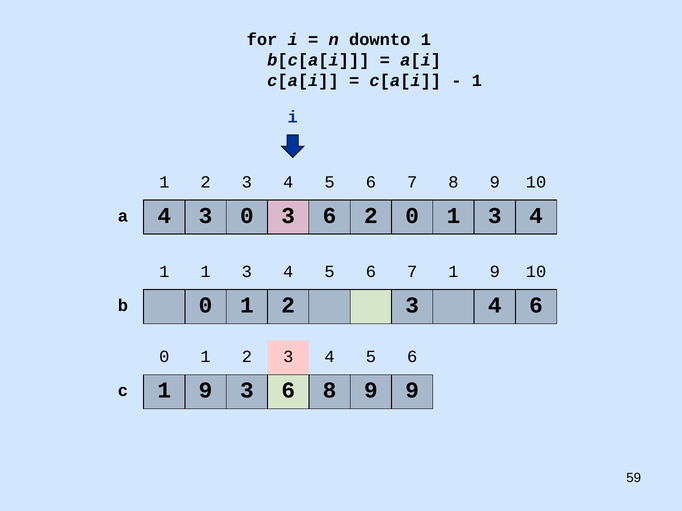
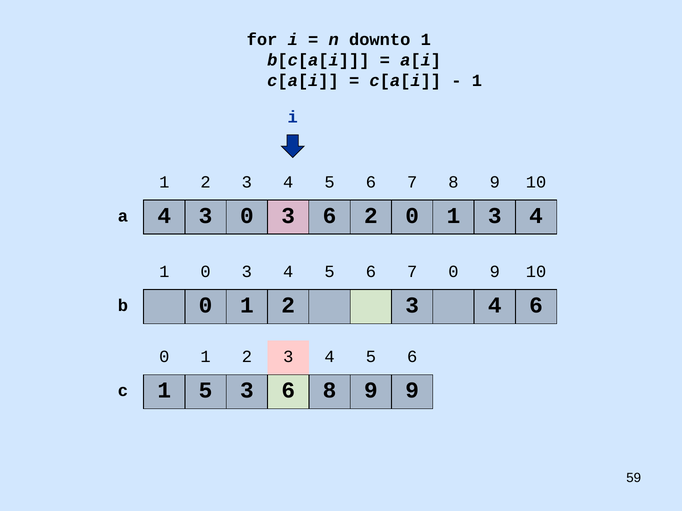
1 at (206, 272): 1 -> 0
7 1: 1 -> 0
c 1 9: 9 -> 5
